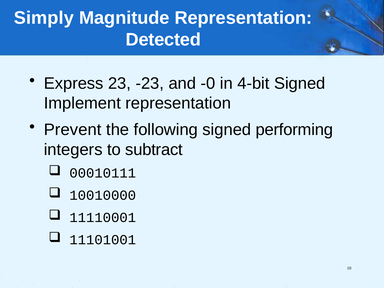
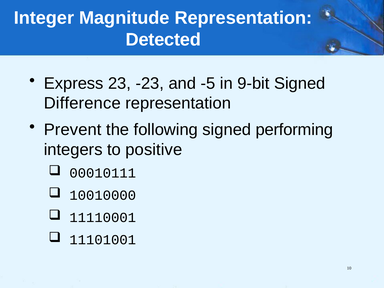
Simply: Simply -> Integer
-0: -0 -> -5
4-bit: 4-bit -> 9-bit
Implement: Implement -> Difference
subtract: subtract -> positive
